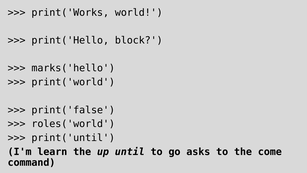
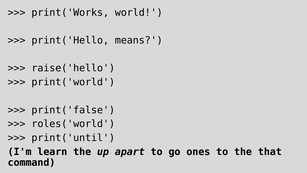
block: block -> means
marks('hello: marks('hello -> raise('hello
until: until -> apart
asks: asks -> ones
come: come -> that
